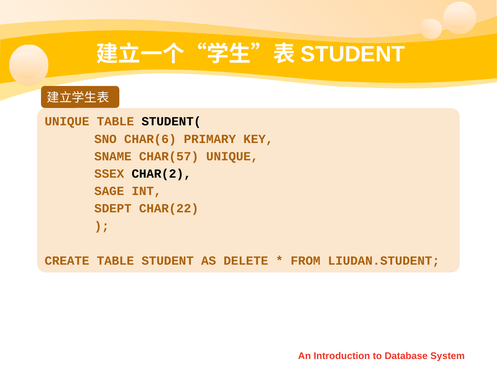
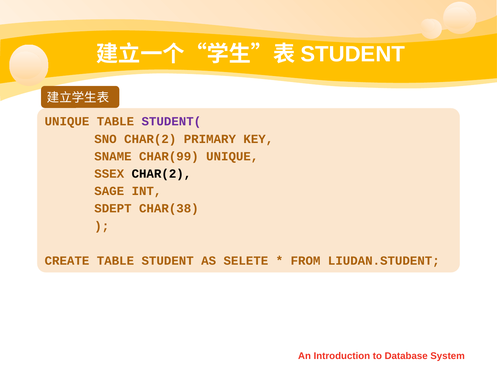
STUDENT( colour: black -> purple
SNO CHAR(6: CHAR(6 -> CHAR(2
CHAR(57: CHAR(57 -> CHAR(99
CHAR(22: CHAR(22 -> CHAR(38
DELETE: DELETE -> SELETE
